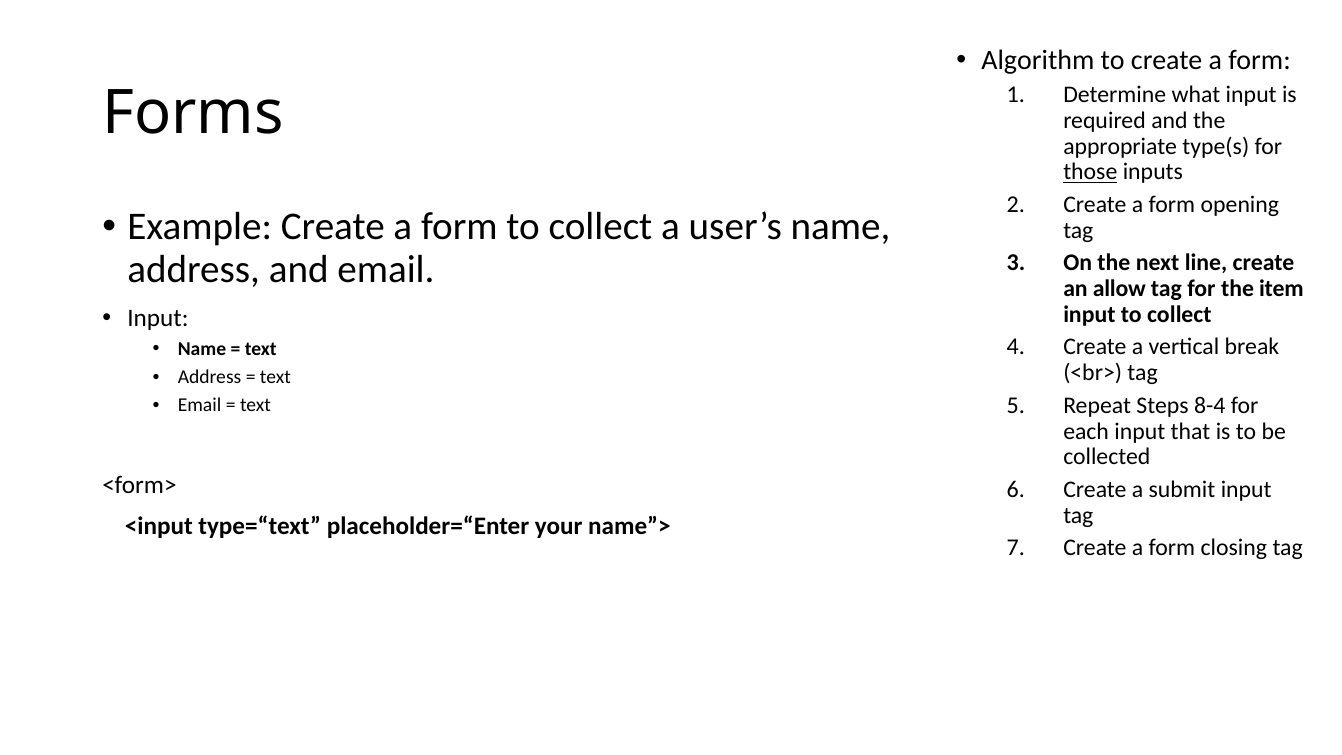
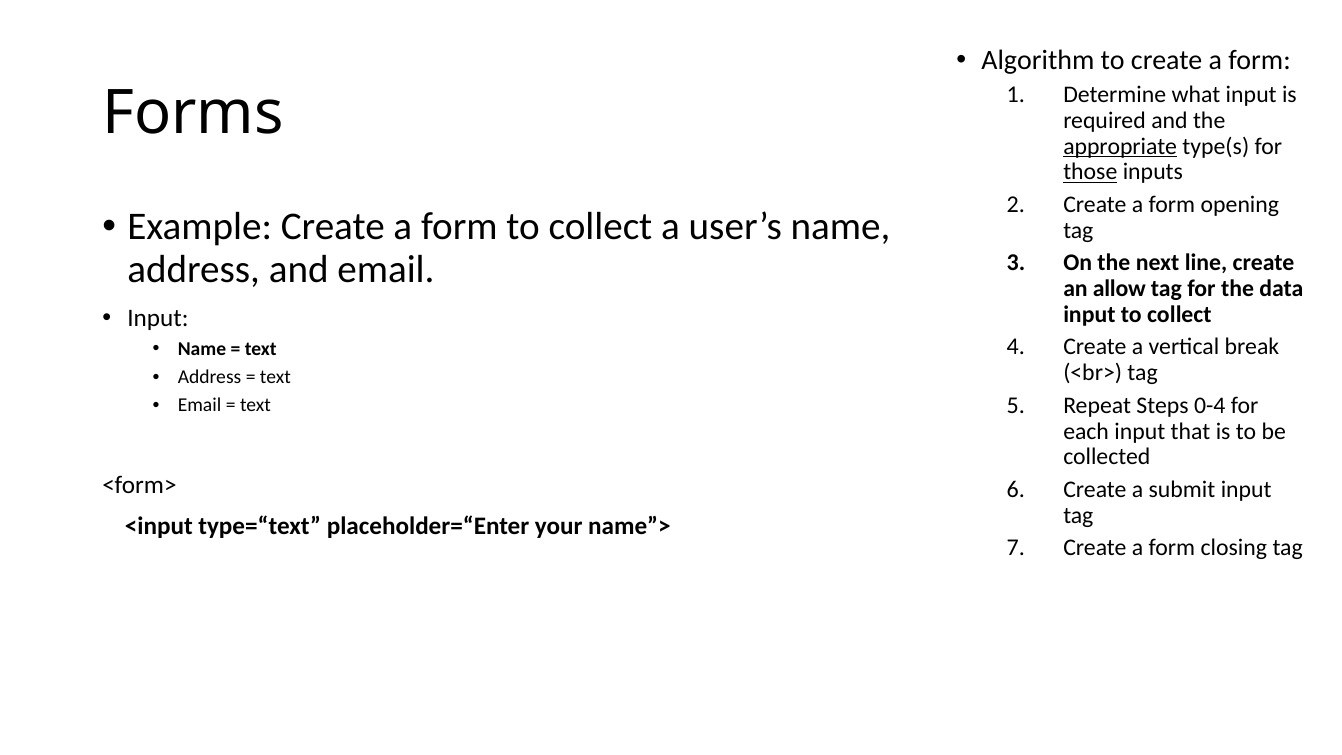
appropriate underline: none -> present
item: item -> data
8-4: 8-4 -> 0-4
